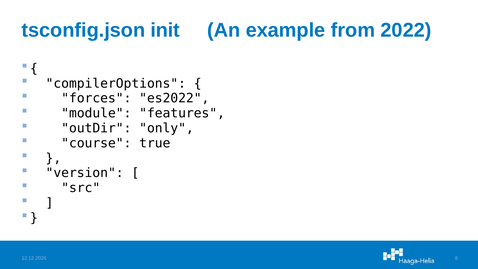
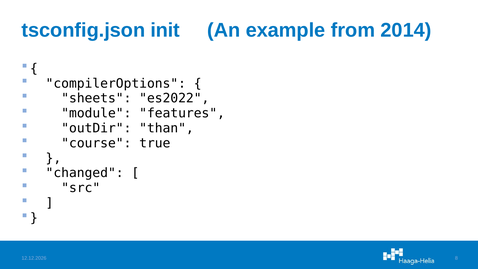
2022: 2022 -> 2014
forces: forces -> sheets
only: only -> than
version: version -> changed
